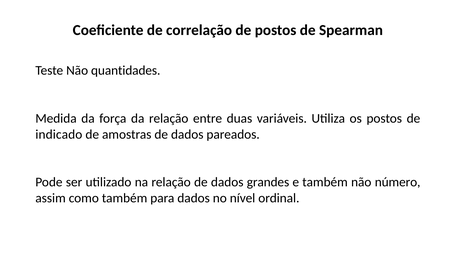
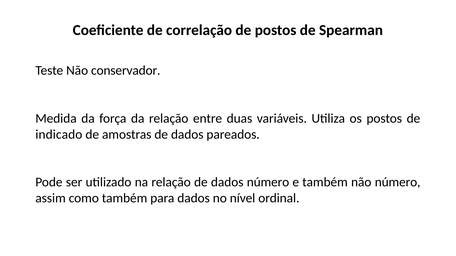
quantidades: quantidades -> conservador
dados grandes: grandes -> número
